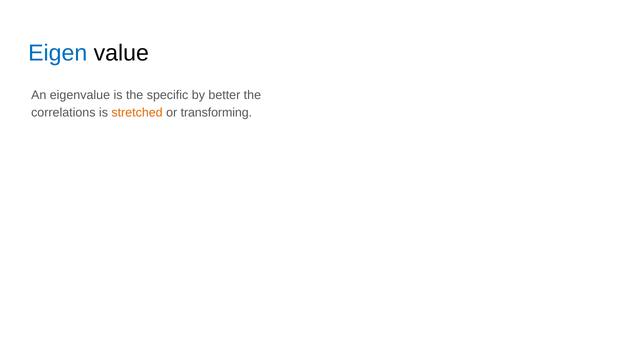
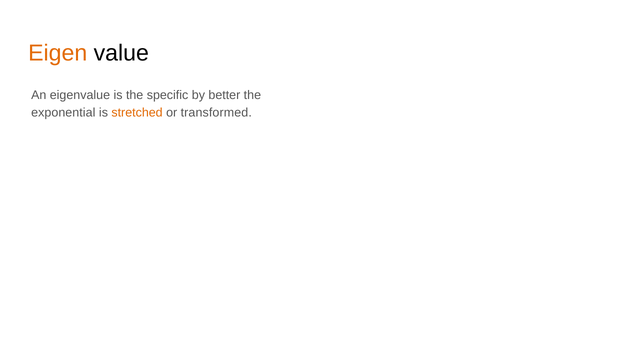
Eigen colour: blue -> orange
correlations: correlations -> exponential
transforming: transforming -> transformed
